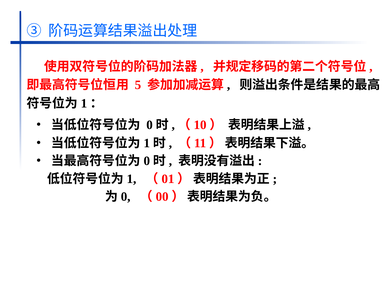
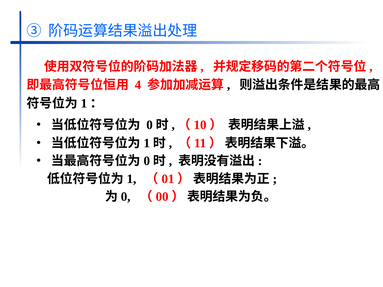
5: 5 -> 4
